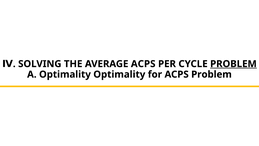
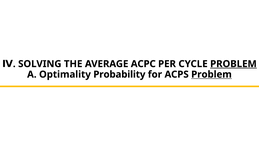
AVERAGE ACPS: ACPS -> ACPC
Optimality Optimality: Optimality -> Probability
Problem at (211, 74) underline: none -> present
